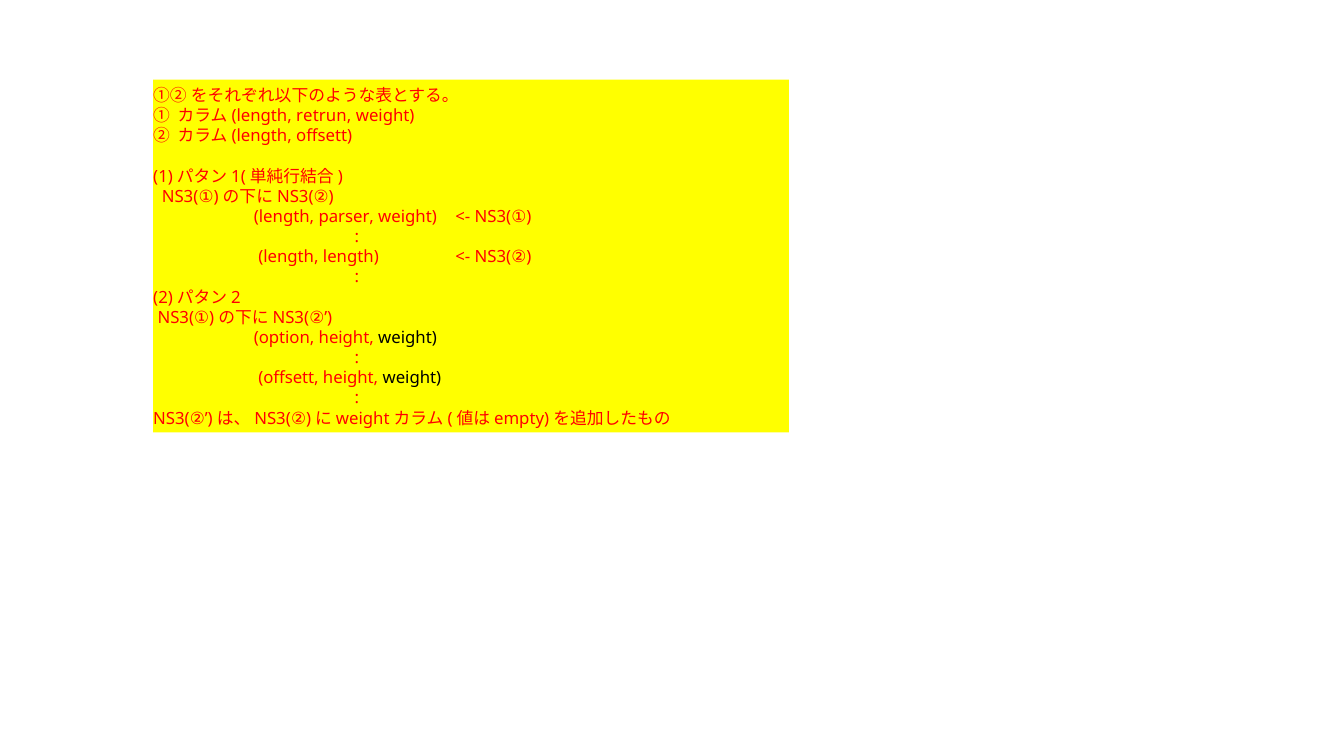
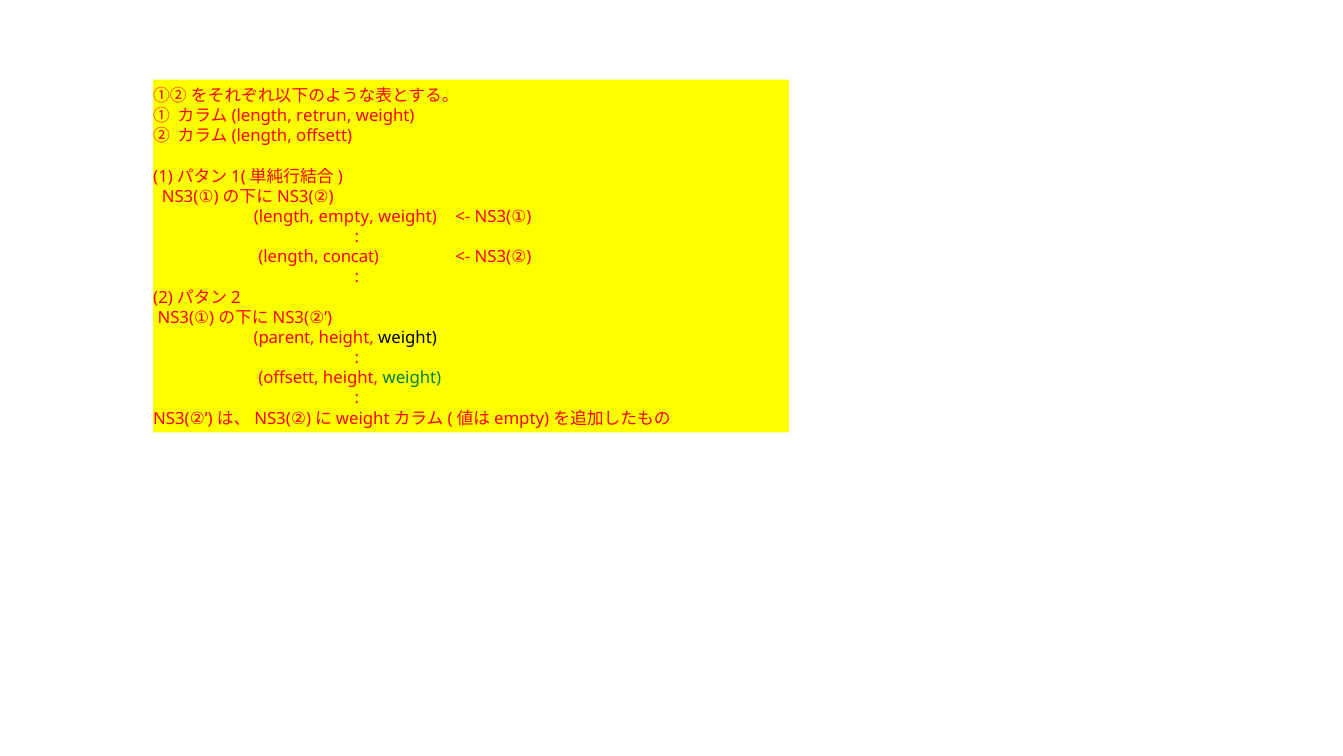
parser: parser -> empty
length length: length -> concat
option: option -> parent
weight at (412, 378) colour: black -> green
